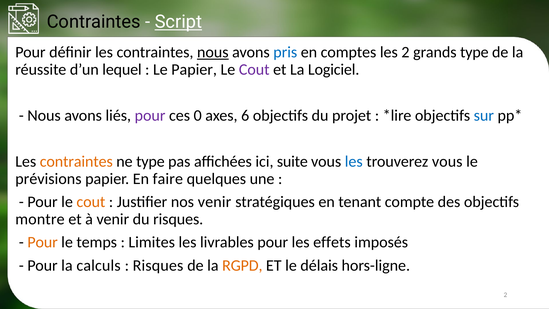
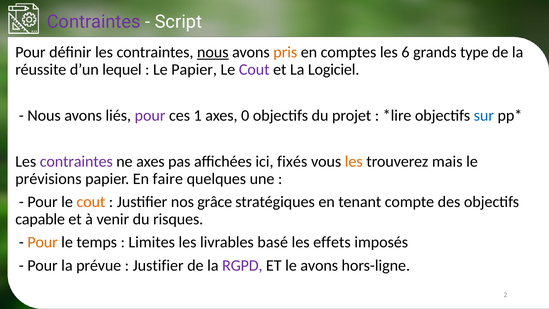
Contraintes at (94, 22) colour: black -> purple
Script underline: present -> none
pris colour: blue -> orange
les 2: 2 -> 6
0: 0 -> 1
6: 6 -> 0
contraintes at (76, 162) colour: orange -> purple
ne type: type -> axes
suite: suite -> fixés
les at (354, 162) colour: blue -> orange
trouverez vous: vous -> mais
nos venir: venir -> grâce
montre: montre -> capable
livrables pour: pour -> basé
calculs: calculs -> prévue
Risques at (158, 265): Risques -> Justifier
RGPD colour: orange -> purple
le délais: délais -> avons
